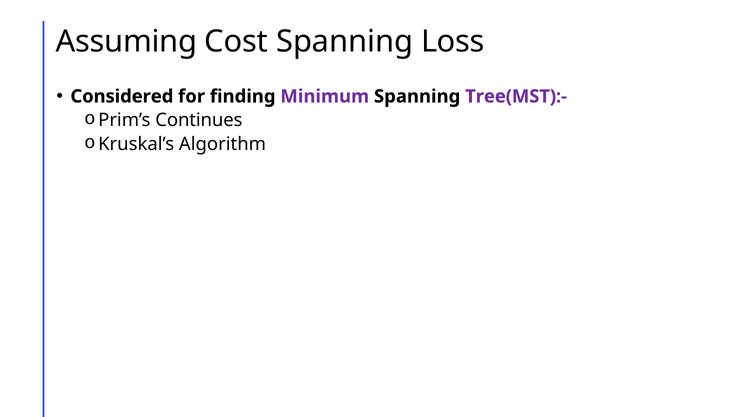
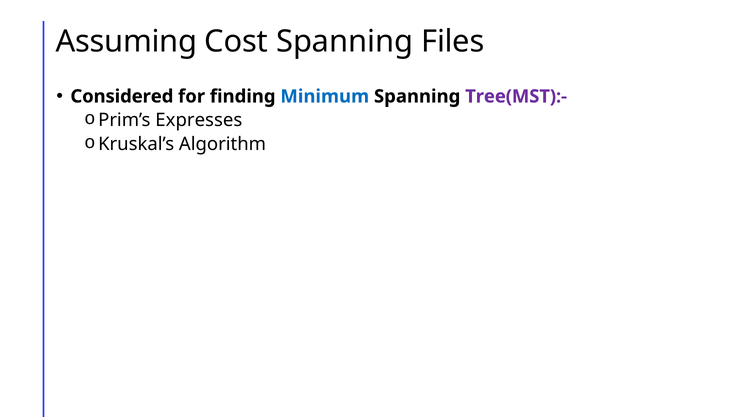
Loss: Loss -> Files
Minimum colour: purple -> blue
Continues: Continues -> Expresses
